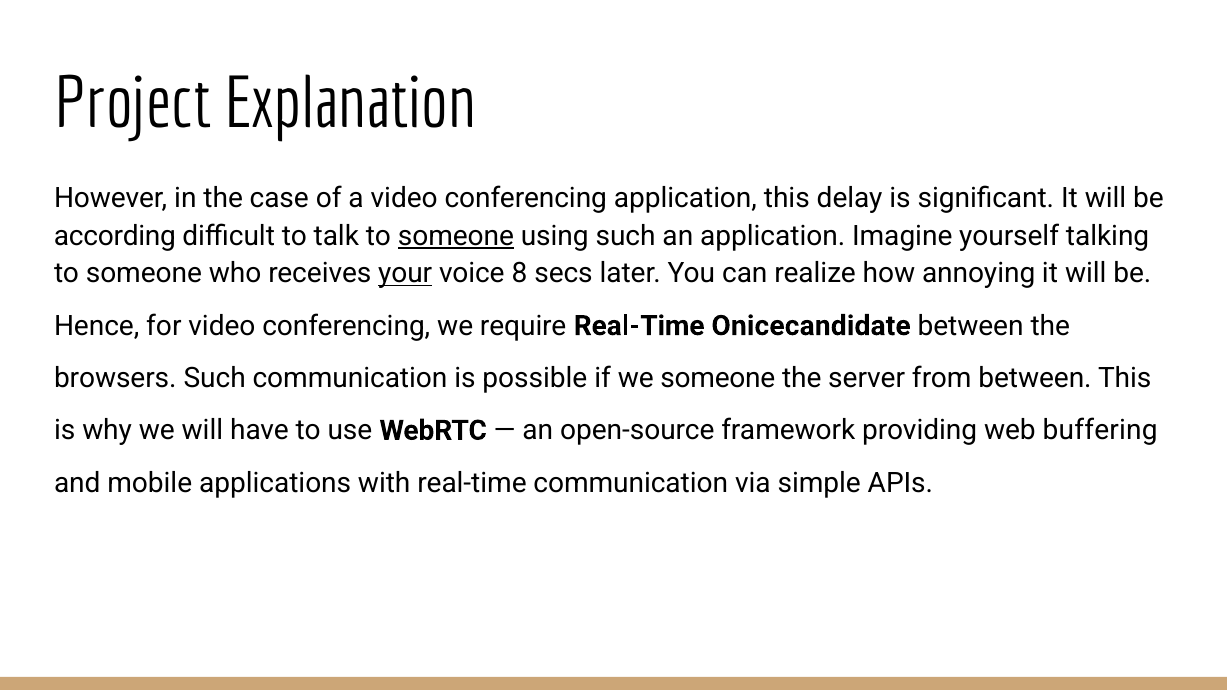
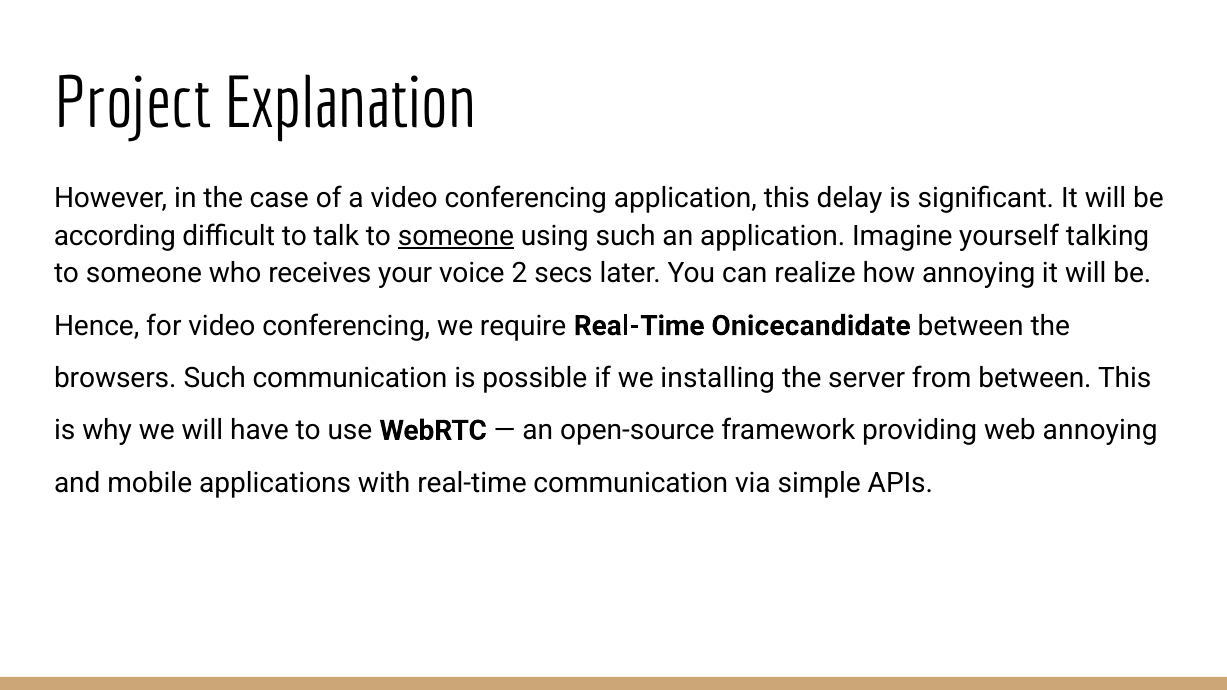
your underline: present -> none
8: 8 -> 2
we someone: someone -> installing
web buffering: buffering -> annoying
